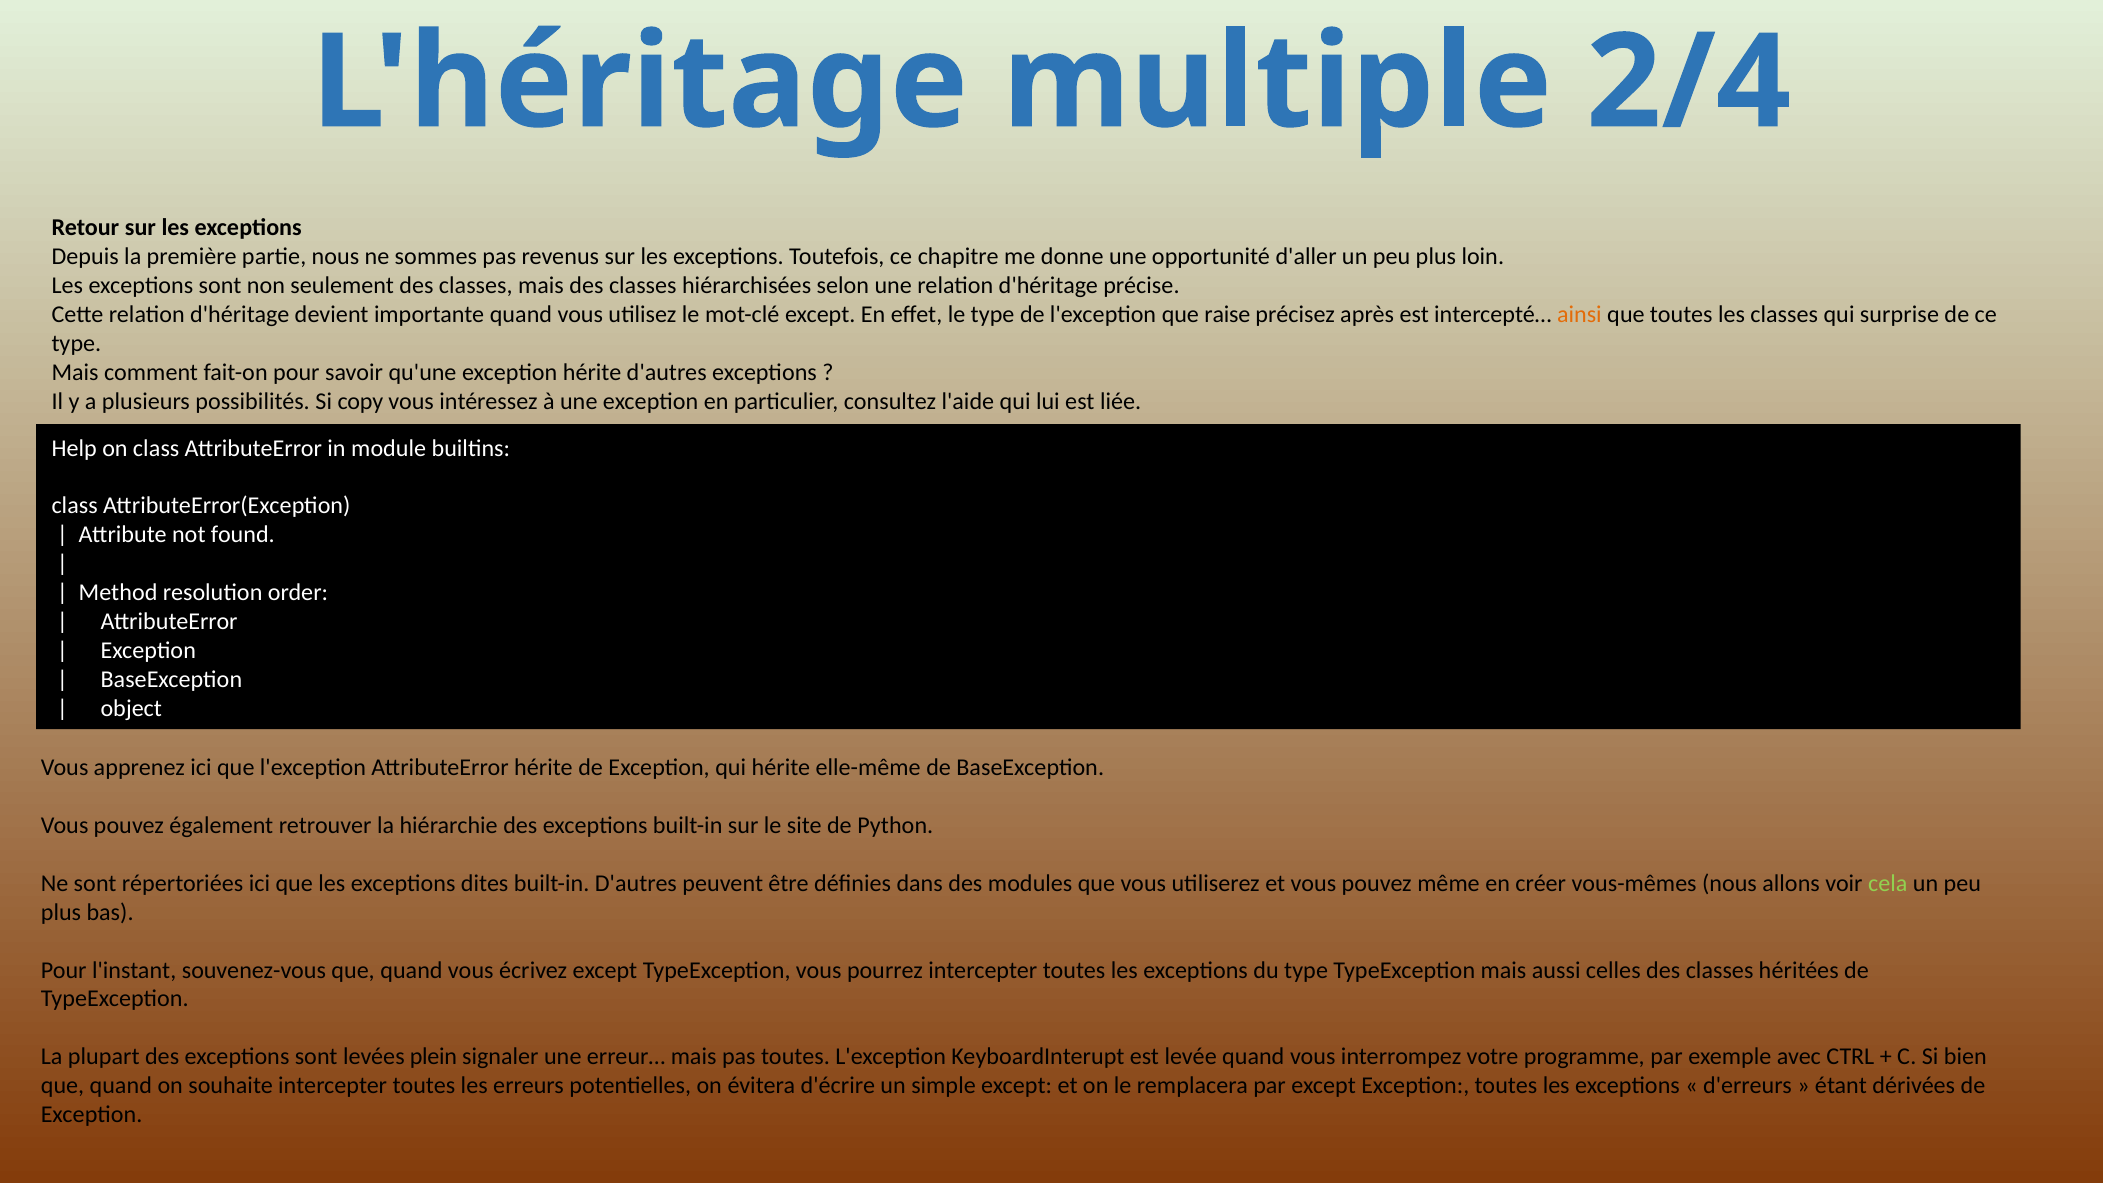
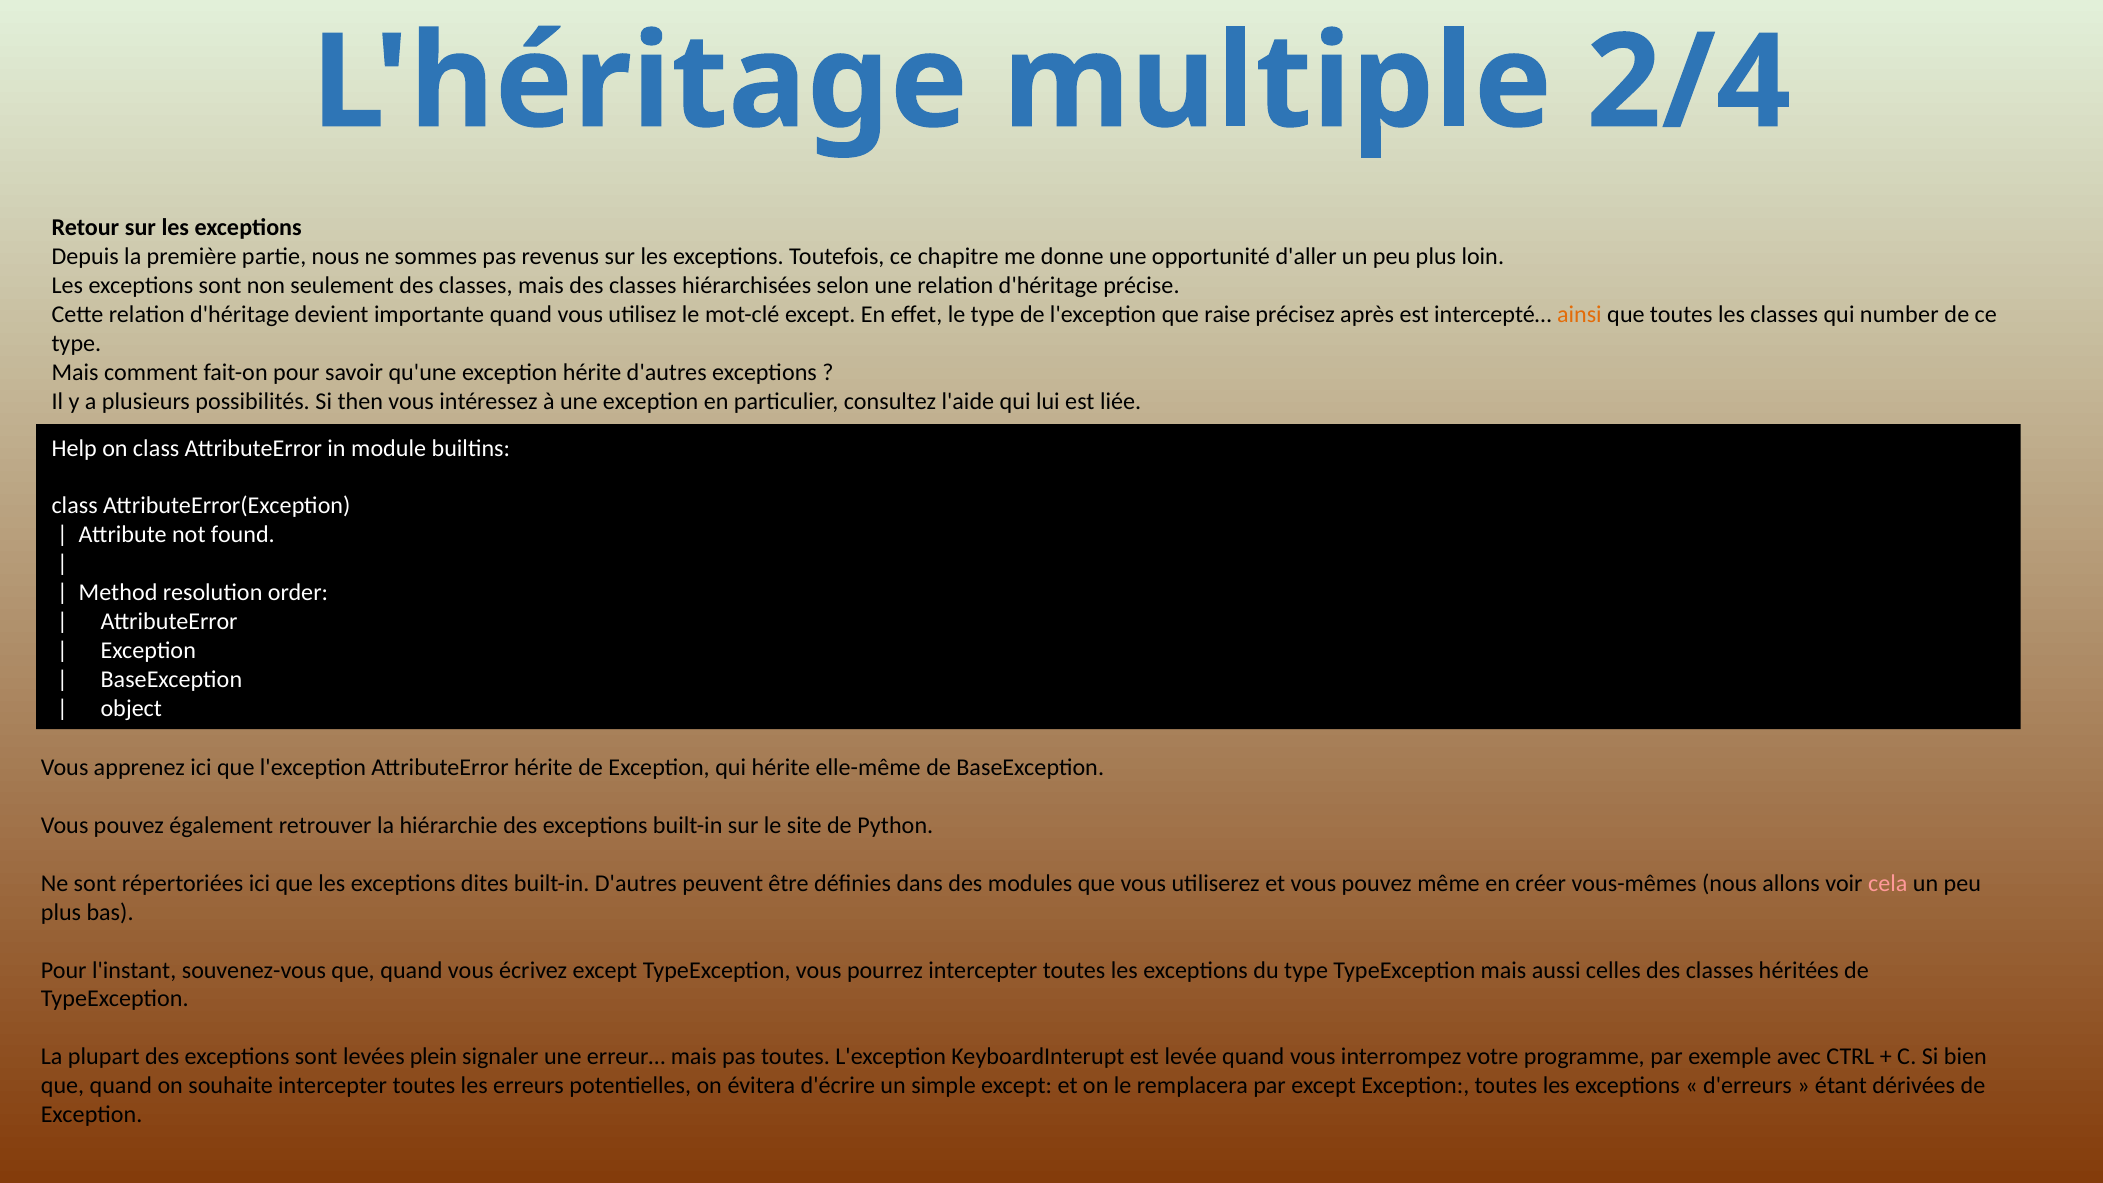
surprise: surprise -> number
copy: copy -> then
cela colour: light green -> pink
